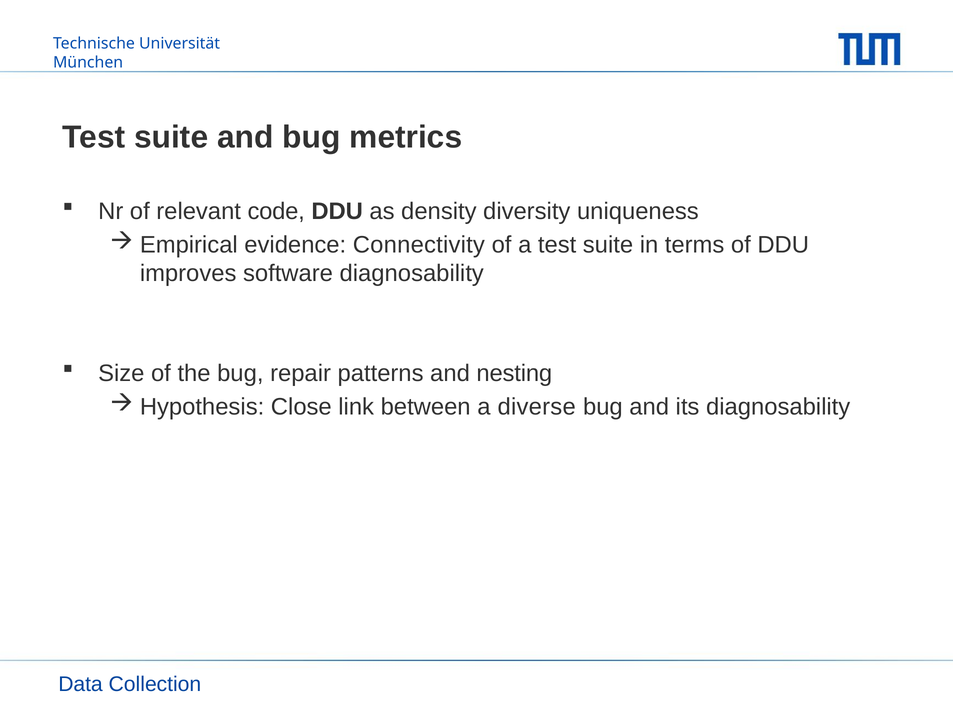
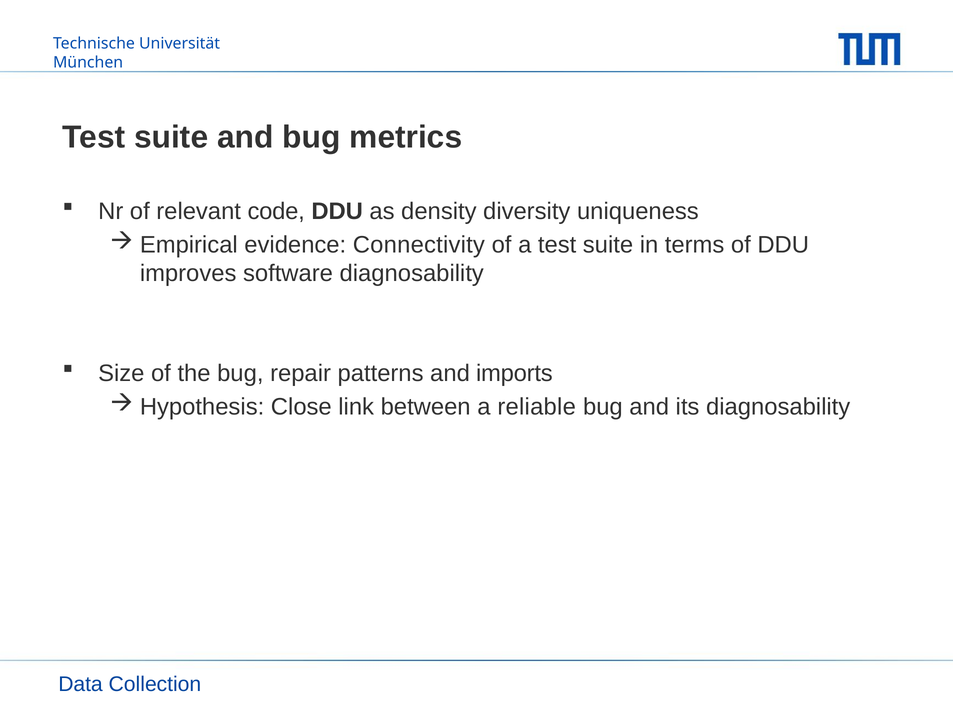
nesting: nesting -> imports
diverse: diverse -> reliable
